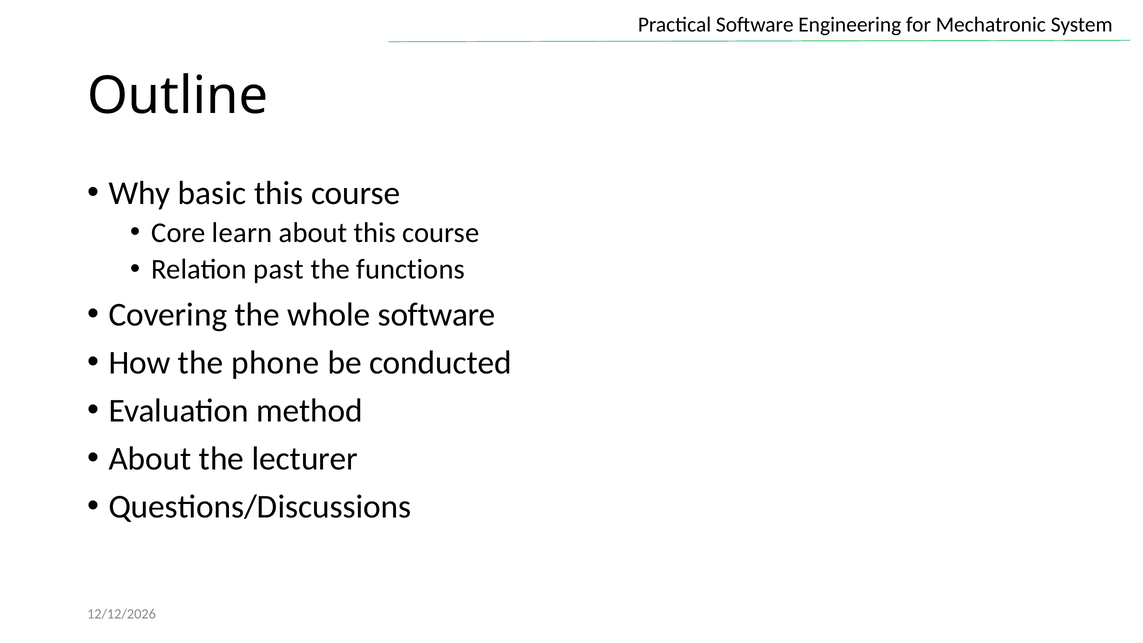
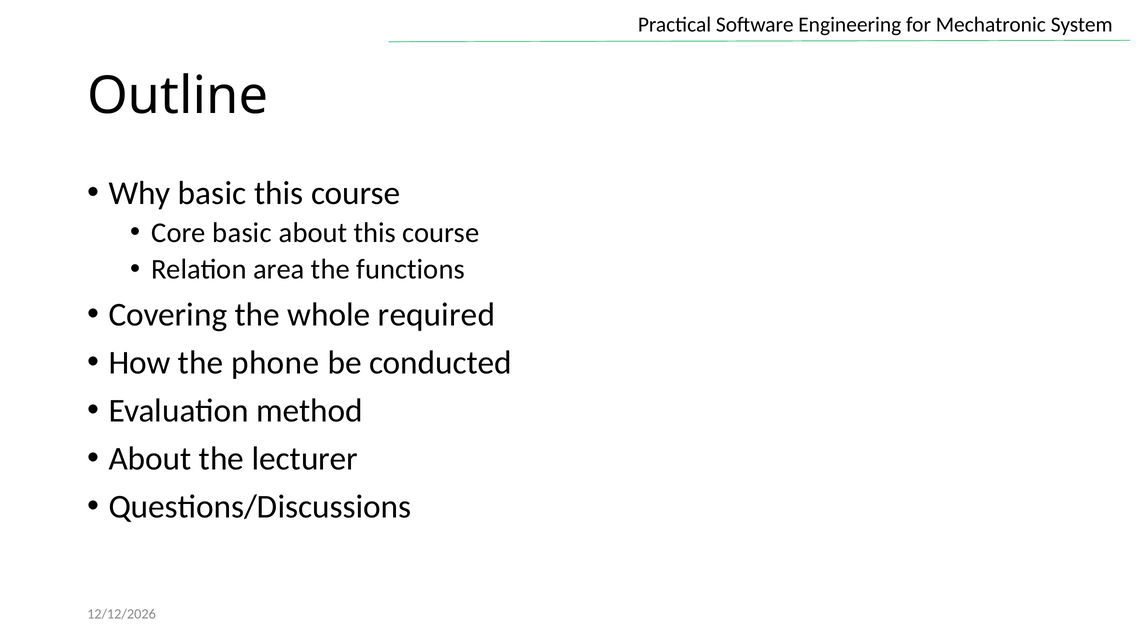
Core learn: learn -> basic
past: past -> area
whole software: software -> required
